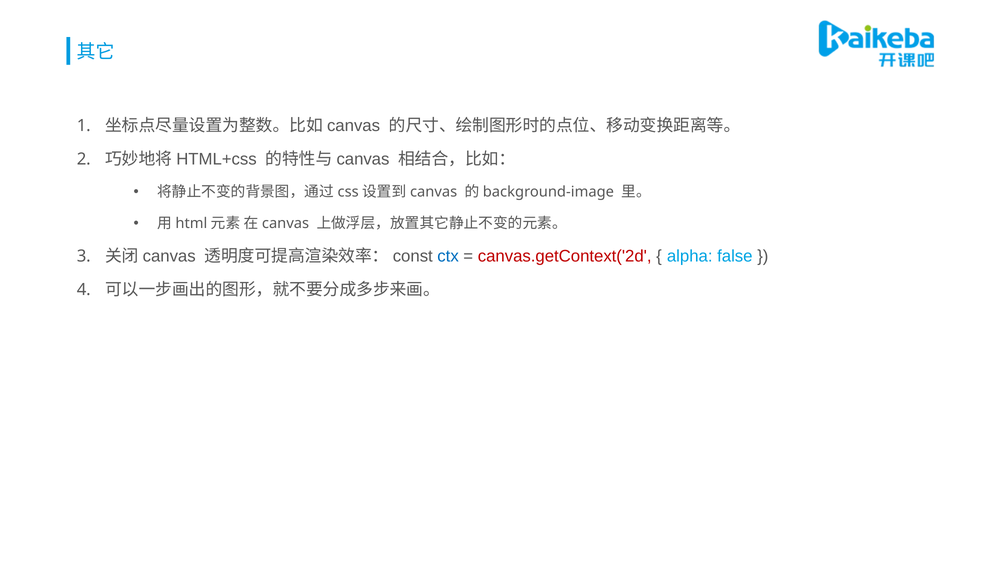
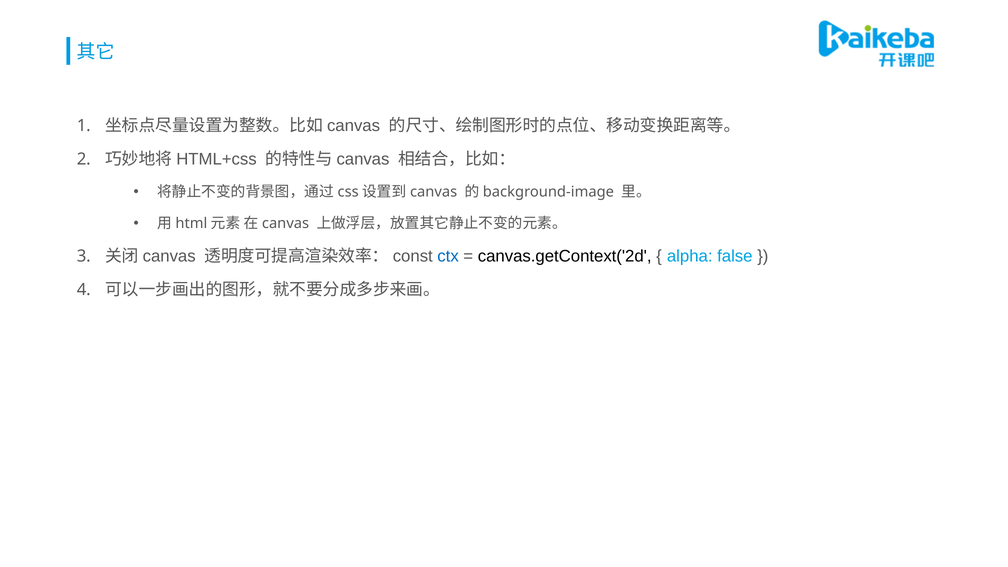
canvas.getContext('2d colour: red -> black
